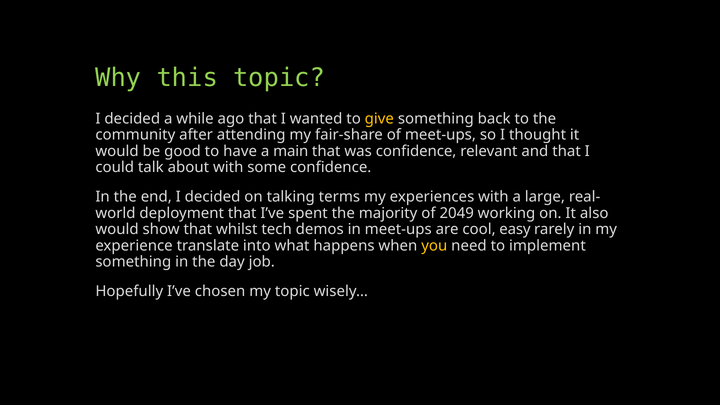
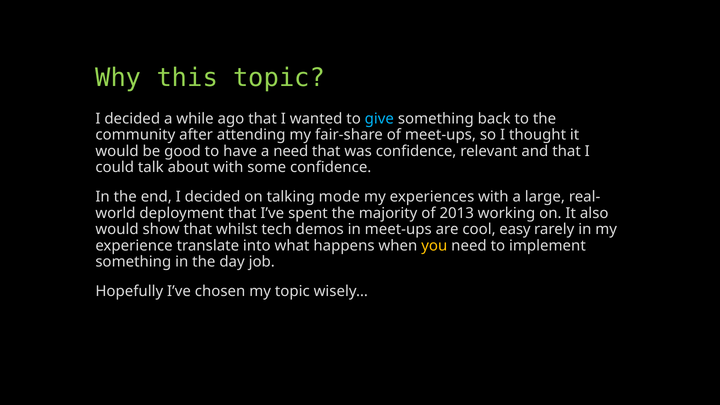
give colour: yellow -> light blue
a main: main -> need
terms: terms -> mode
2049: 2049 -> 2013
